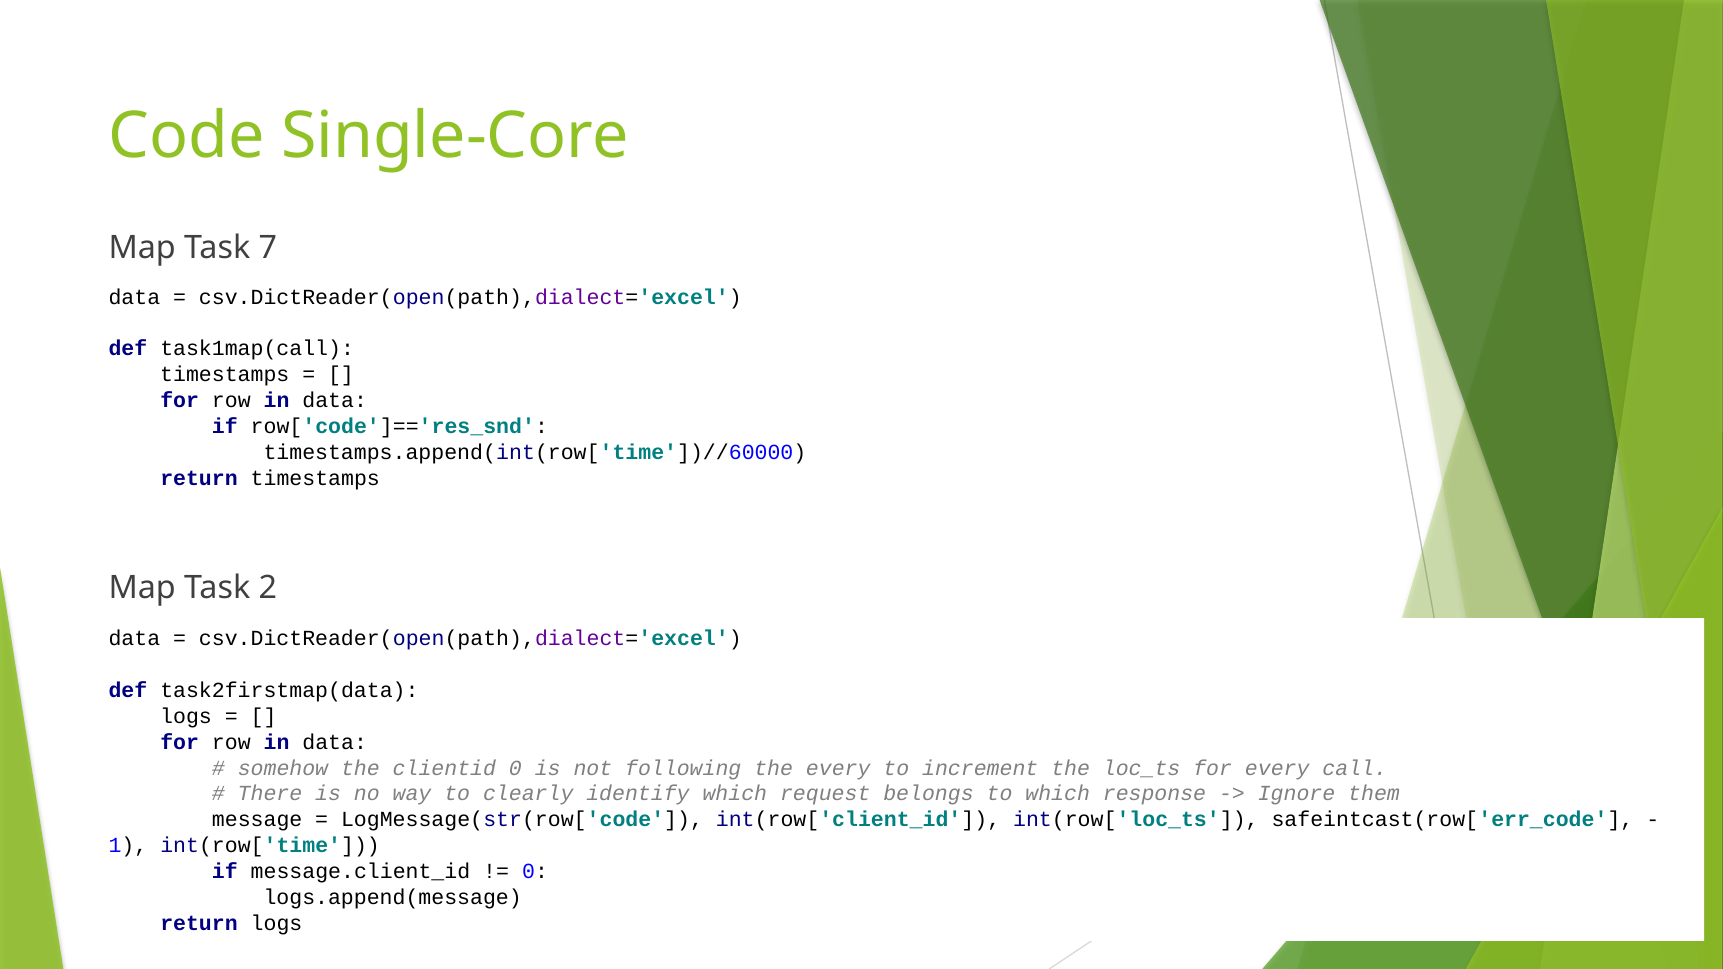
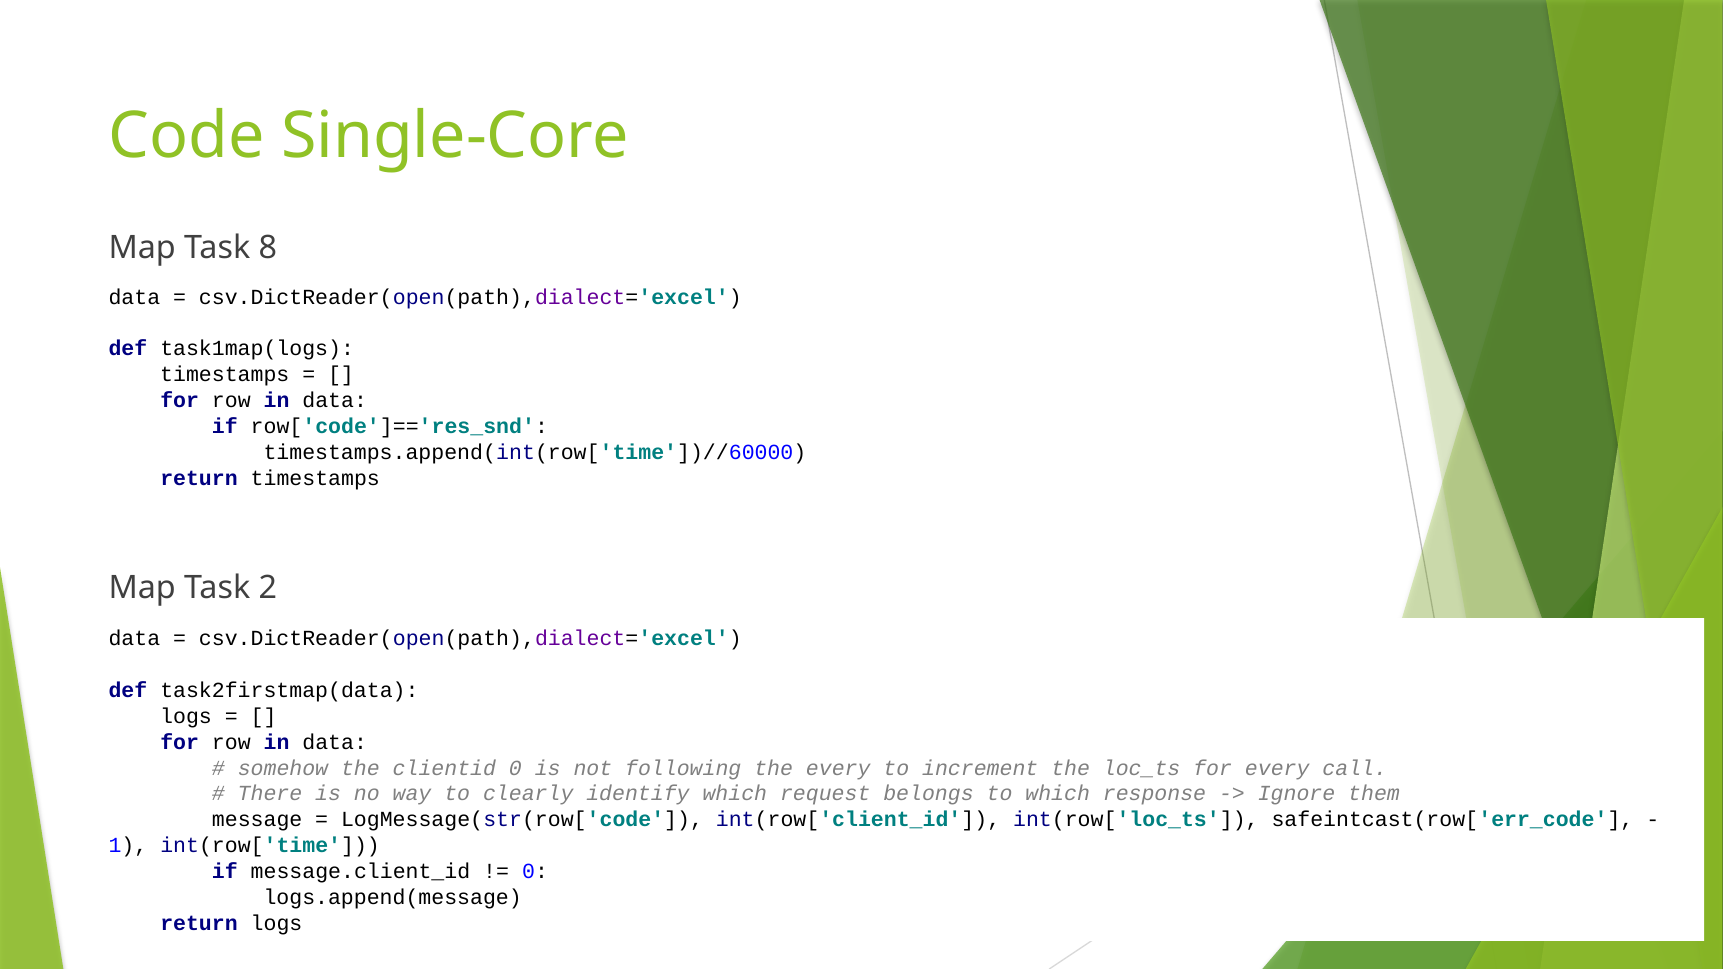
7: 7 -> 8
task1map(call: task1map(call -> task1map(logs
